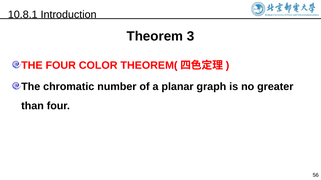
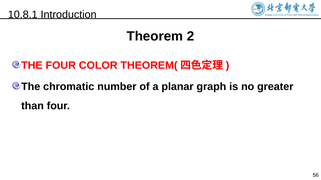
3: 3 -> 2
